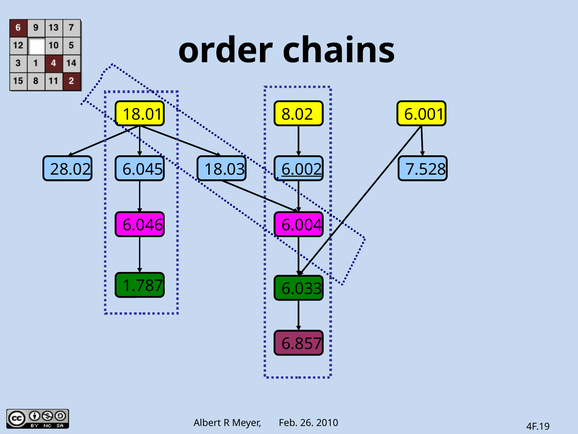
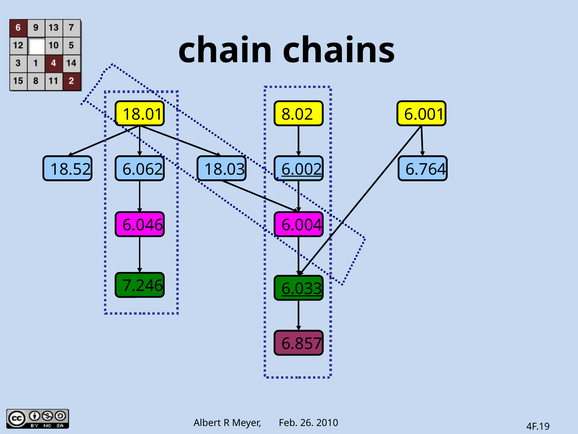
order: order -> chain
28.02: 28.02 -> 18.52
6.045: 6.045 -> 6.062
7.528: 7.528 -> 6.764
1.787: 1.787 -> 7.246
6.033 underline: none -> present
